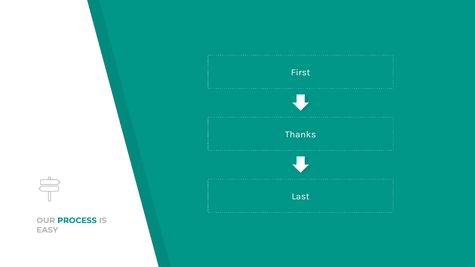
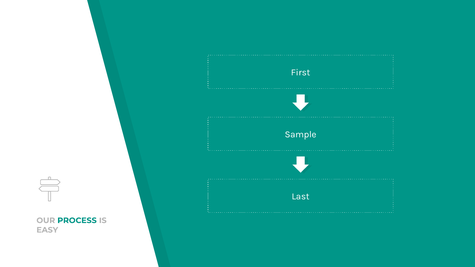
Thanks: Thanks -> Sample
